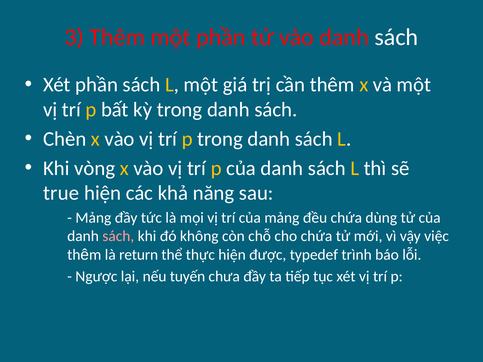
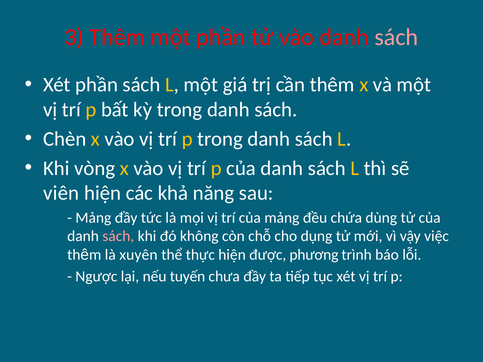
sách at (396, 37) colour: white -> pink
true: true -> viên
cho chứa: chứa -> dụng
return: return -> xuyên
typedef: typedef -> phương
